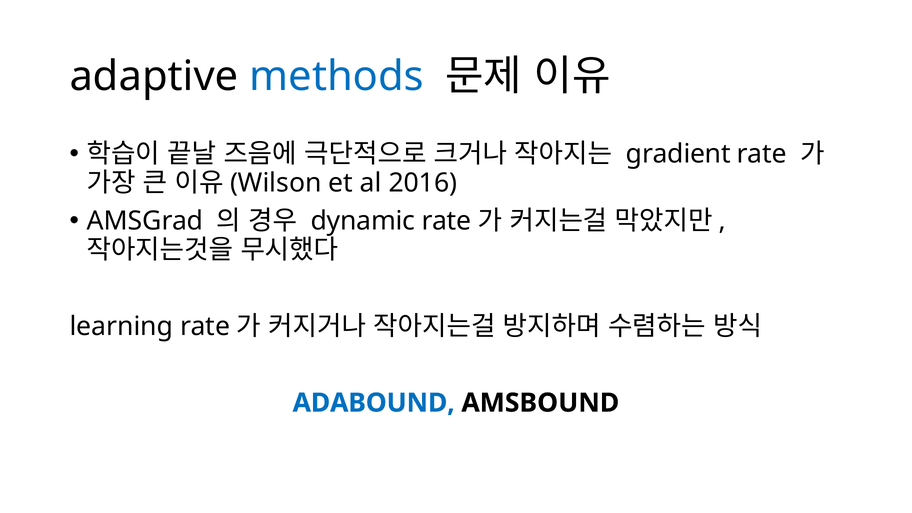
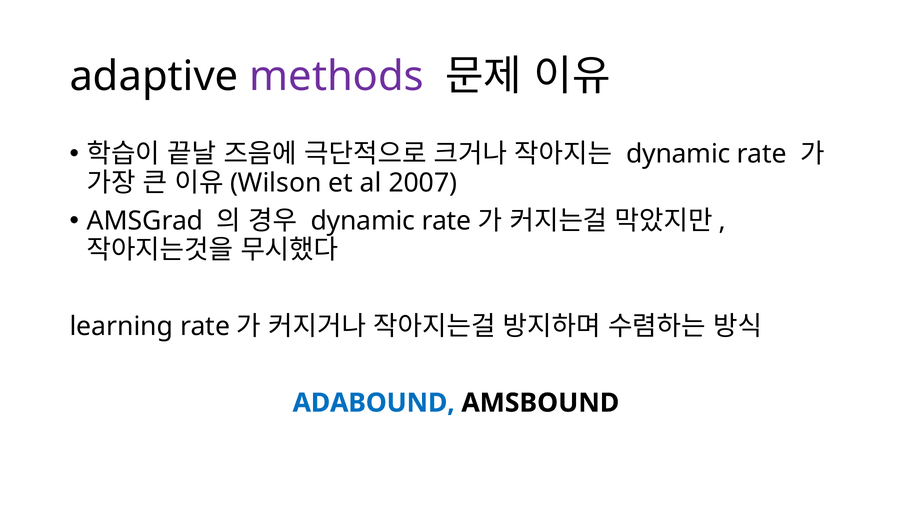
methods colour: blue -> purple
gradient at (678, 154): gradient -> dynamic
2016: 2016 -> 2007
